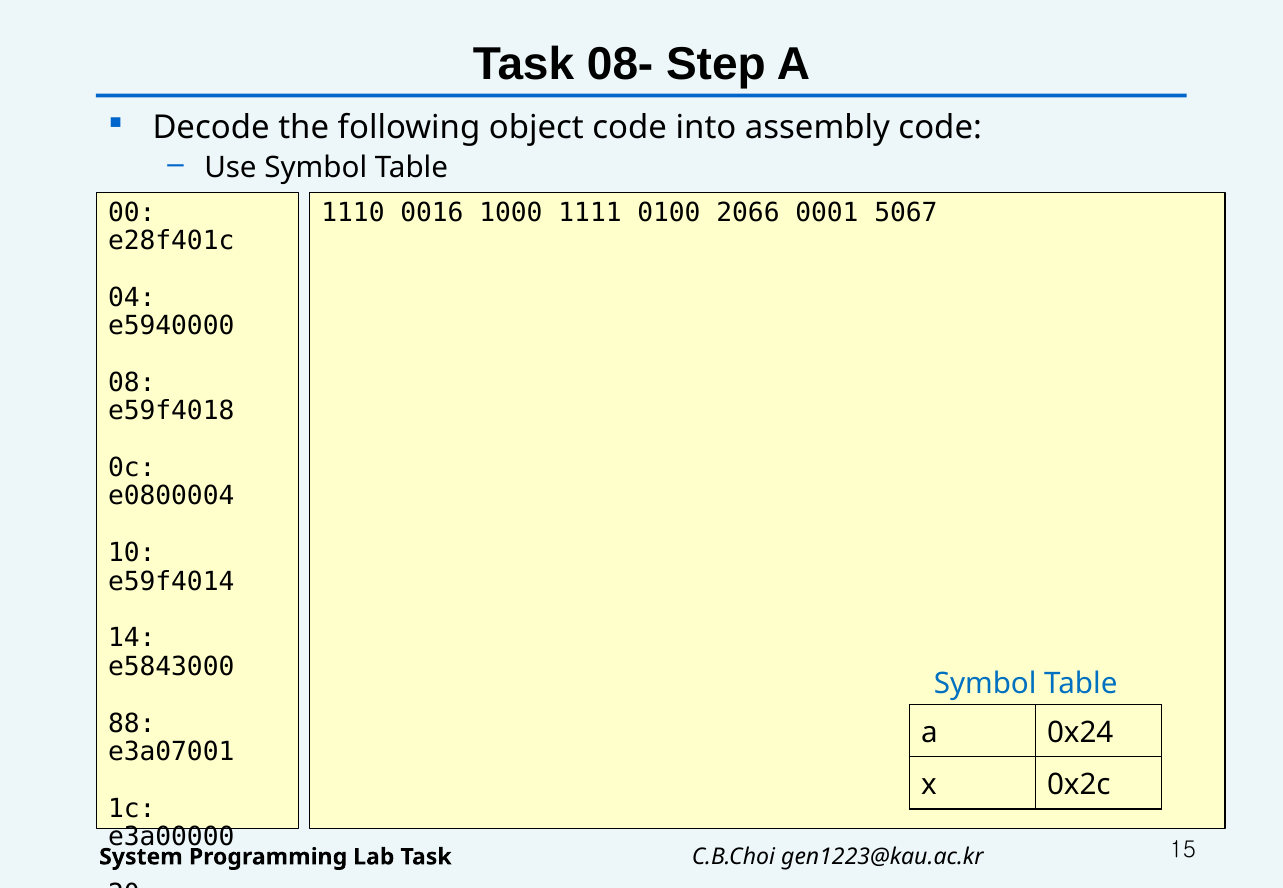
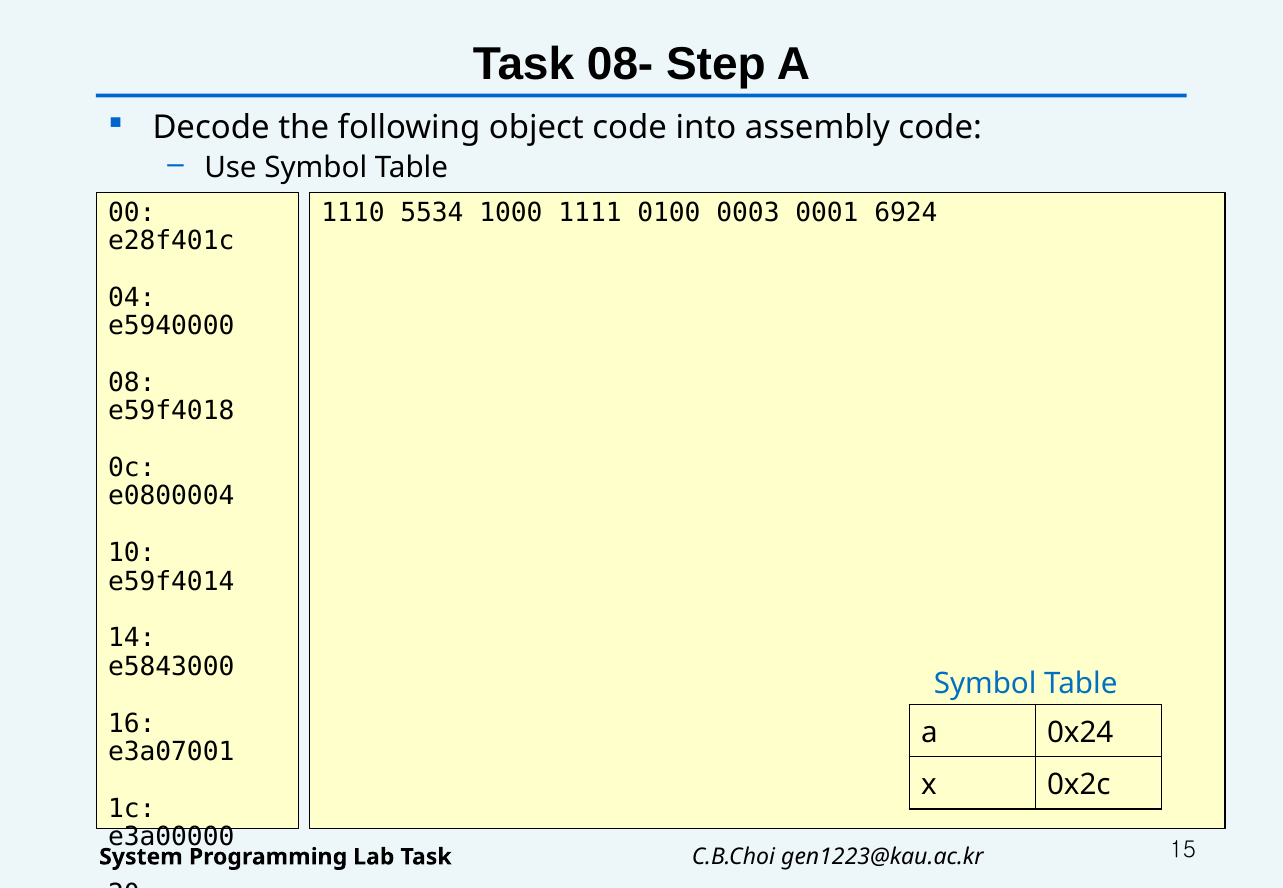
0016: 0016 -> 5534
2066: 2066 -> 0003
5067: 5067 -> 6924
88: 88 -> 16
